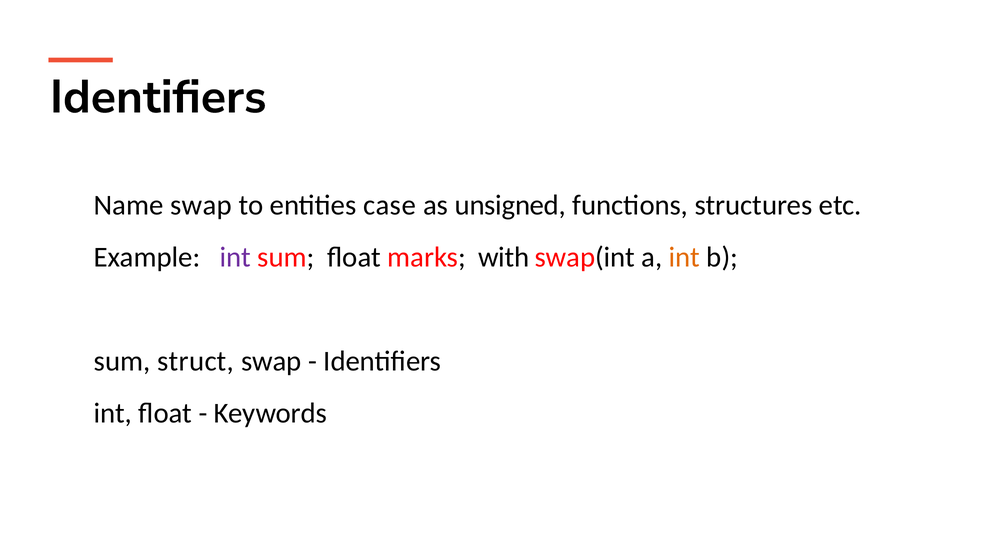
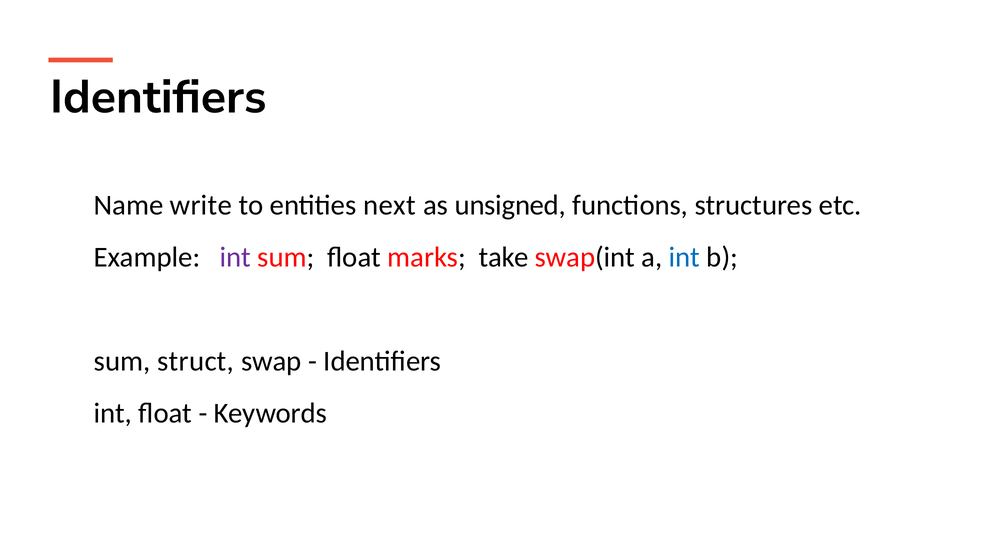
Name swap: swap -> write
case: case -> next
with: with -> take
int at (684, 257) colour: orange -> blue
